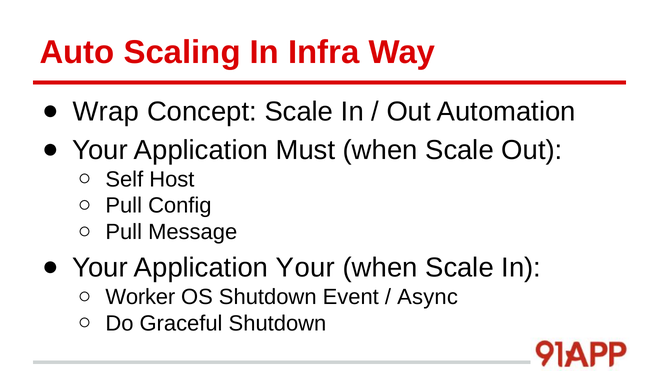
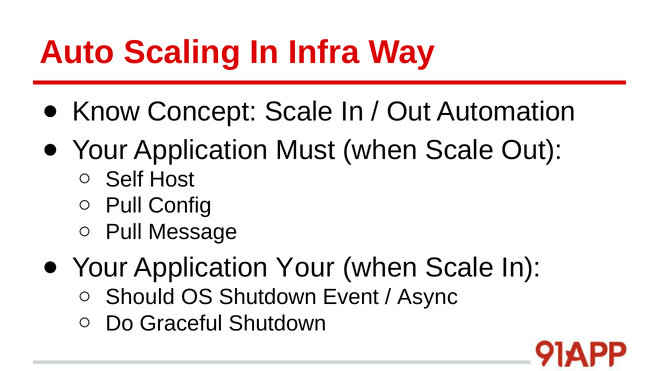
Wrap: Wrap -> Know
Worker: Worker -> Should
